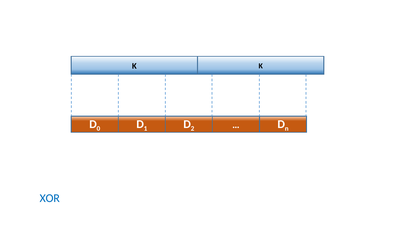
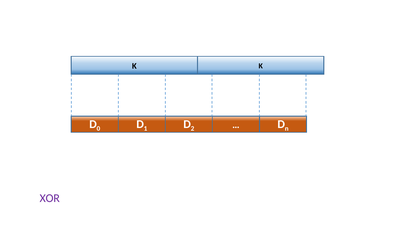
XOR colour: blue -> purple
